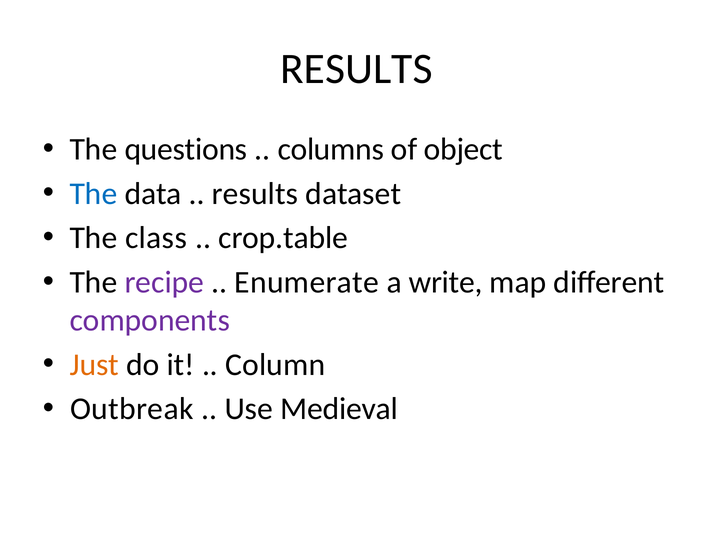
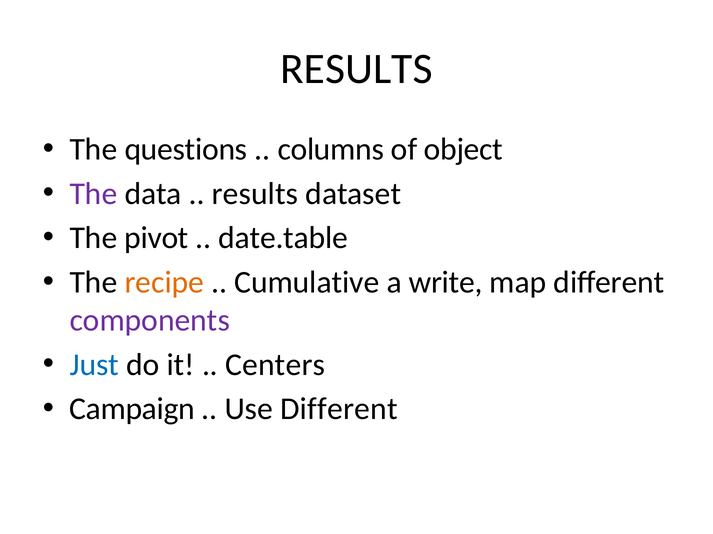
The at (93, 194) colour: blue -> purple
class: class -> pivot
crop.table: crop.table -> date.table
recipe colour: purple -> orange
Enumerate: Enumerate -> Cumulative
Just colour: orange -> blue
Column: Column -> Centers
Outbreak: Outbreak -> Campaign
Use Medieval: Medieval -> Different
